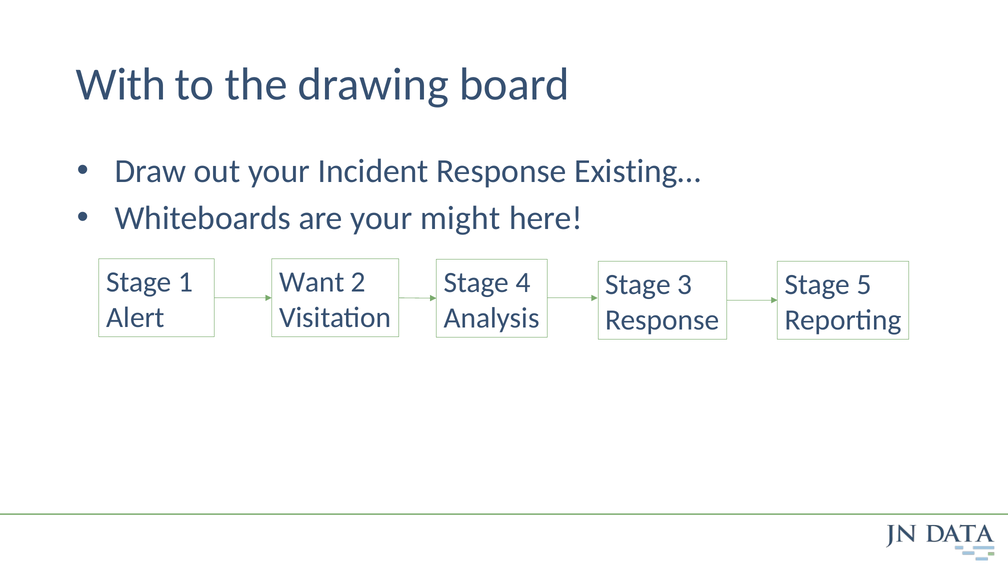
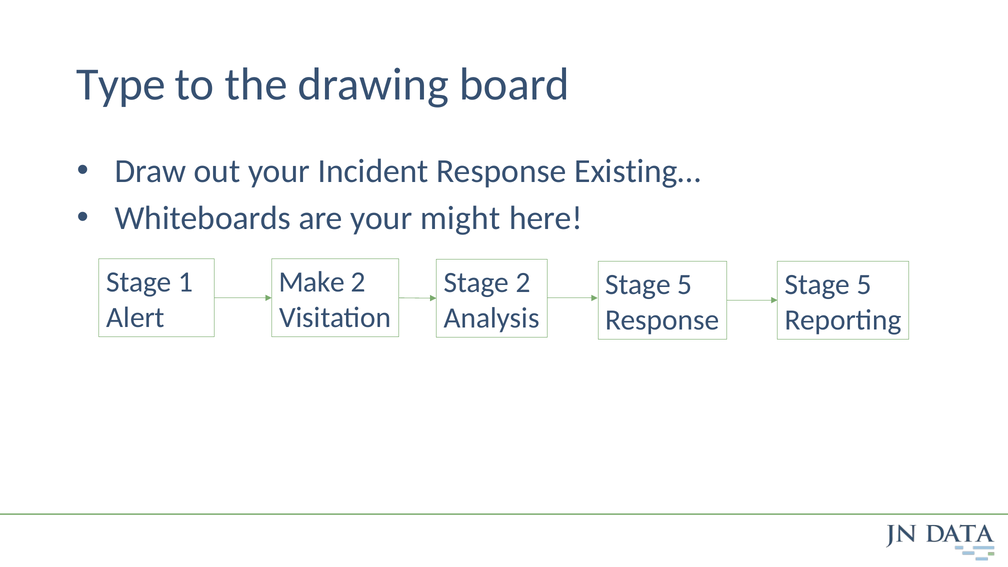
With: With -> Type
Want: Want -> Make
Stage 4: 4 -> 2
3 at (685, 285): 3 -> 5
